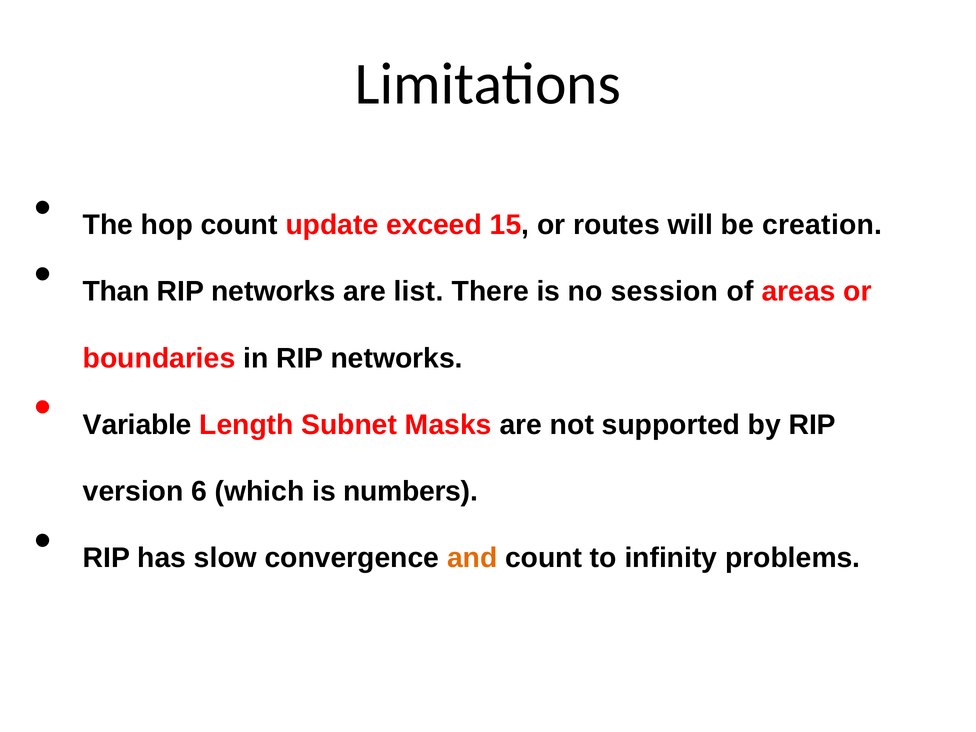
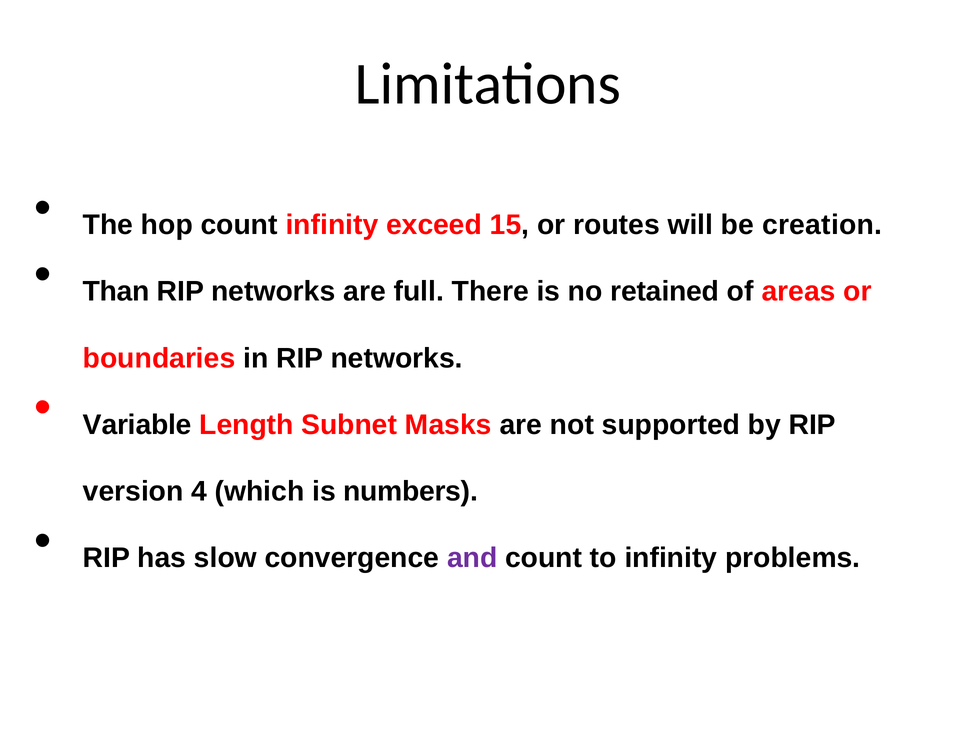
count update: update -> infinity
list: list -> full
session: session -> retained
6: 6 -> 4
and colour: orange -> purple
